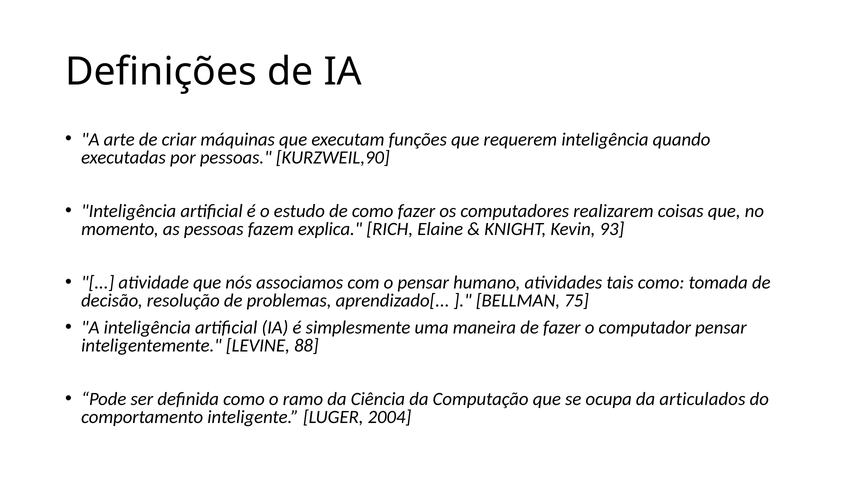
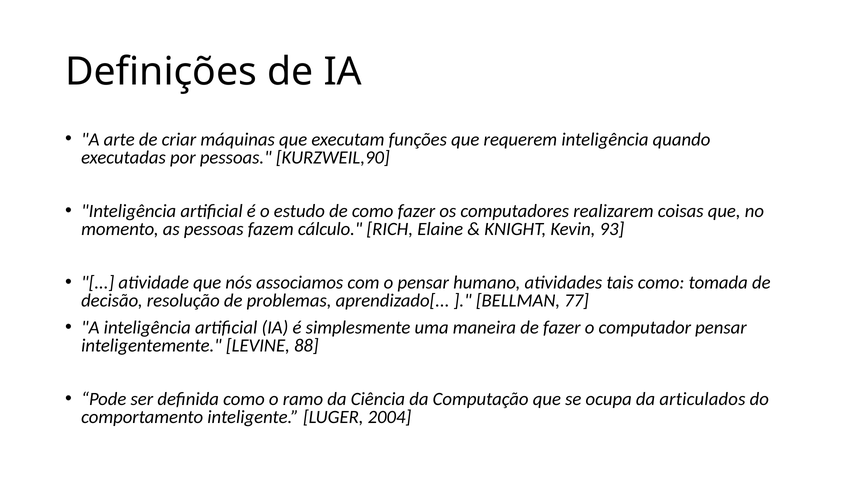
explica: explica -> cálculo
75: 75 -> 77
